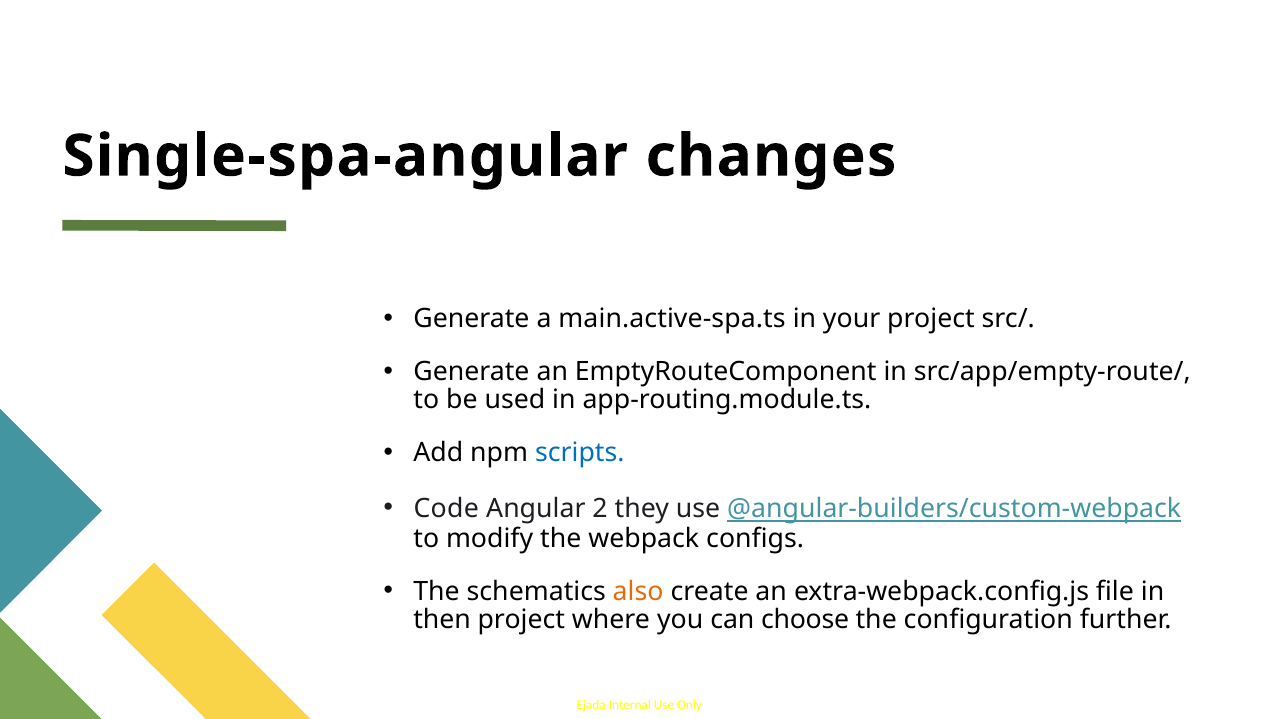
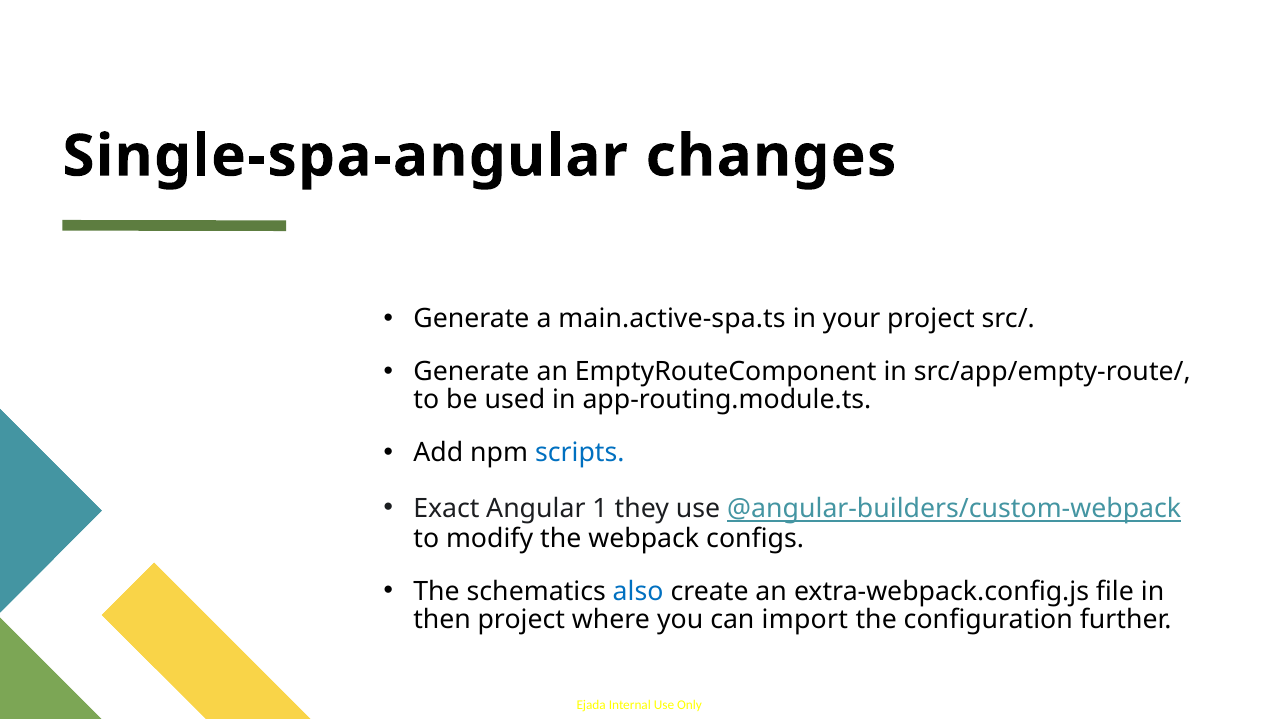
Code: Code -> Exact
2: 2 -> 1
also colour: orange -> blue
choose: choose -> import
